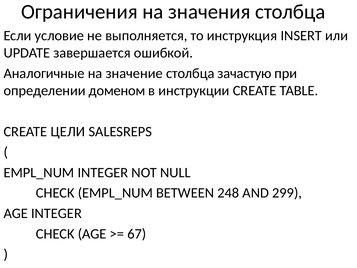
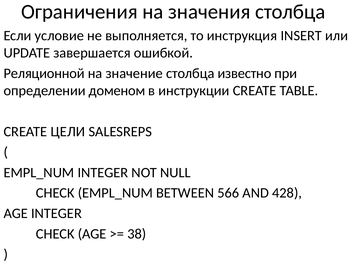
Аналогичные: Аналогичные -> Реляционной
зачастую: зачастую -> известно
248: 248 -> 566
299: 299 -> 428
67: 67 -> 38
